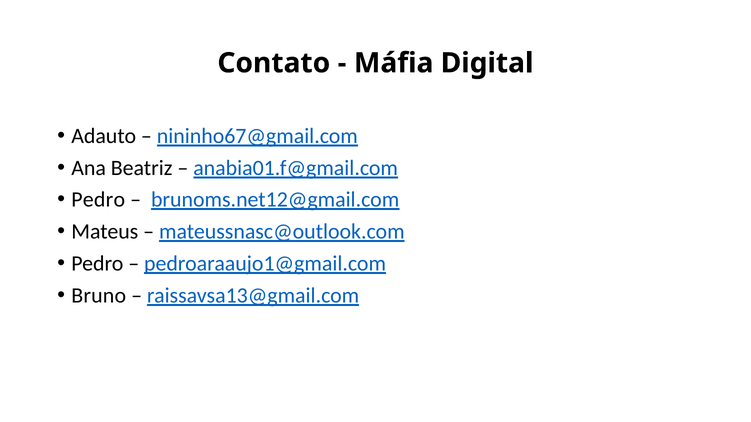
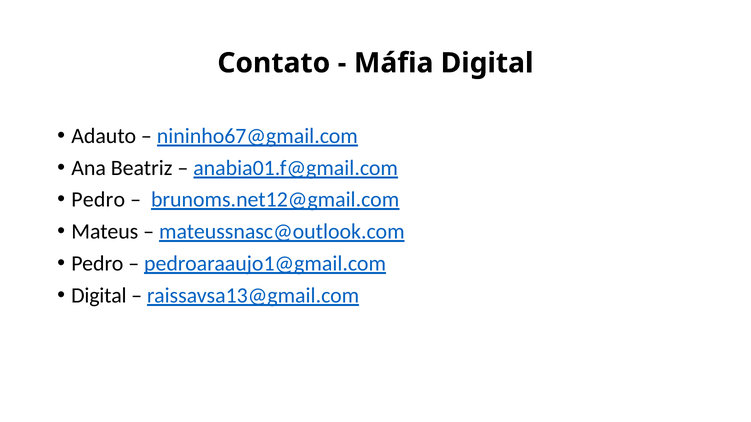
Bruno at (99, 296): Bruno -> Digital
